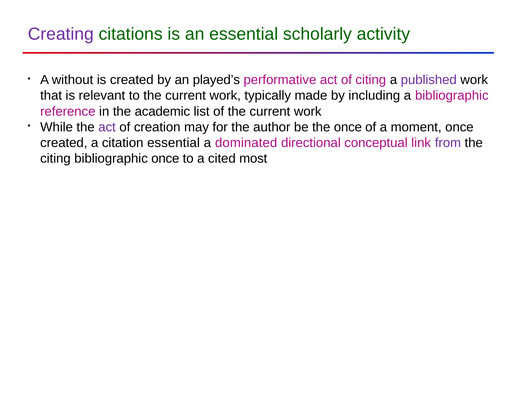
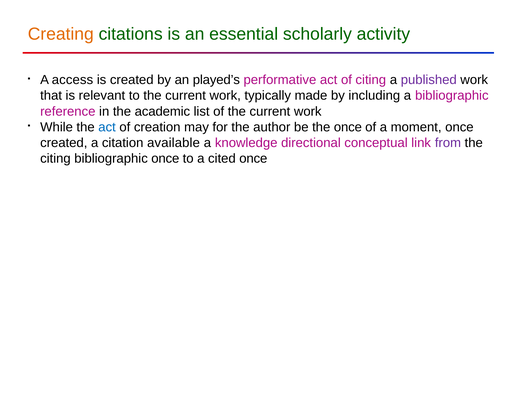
Creating colour: purple -> orange
without: without -> access
act at (107, 127) colour: purple -> blue
citation essential: essential -> available
dominated: dominated -> knowledge
cited most: most -> once
